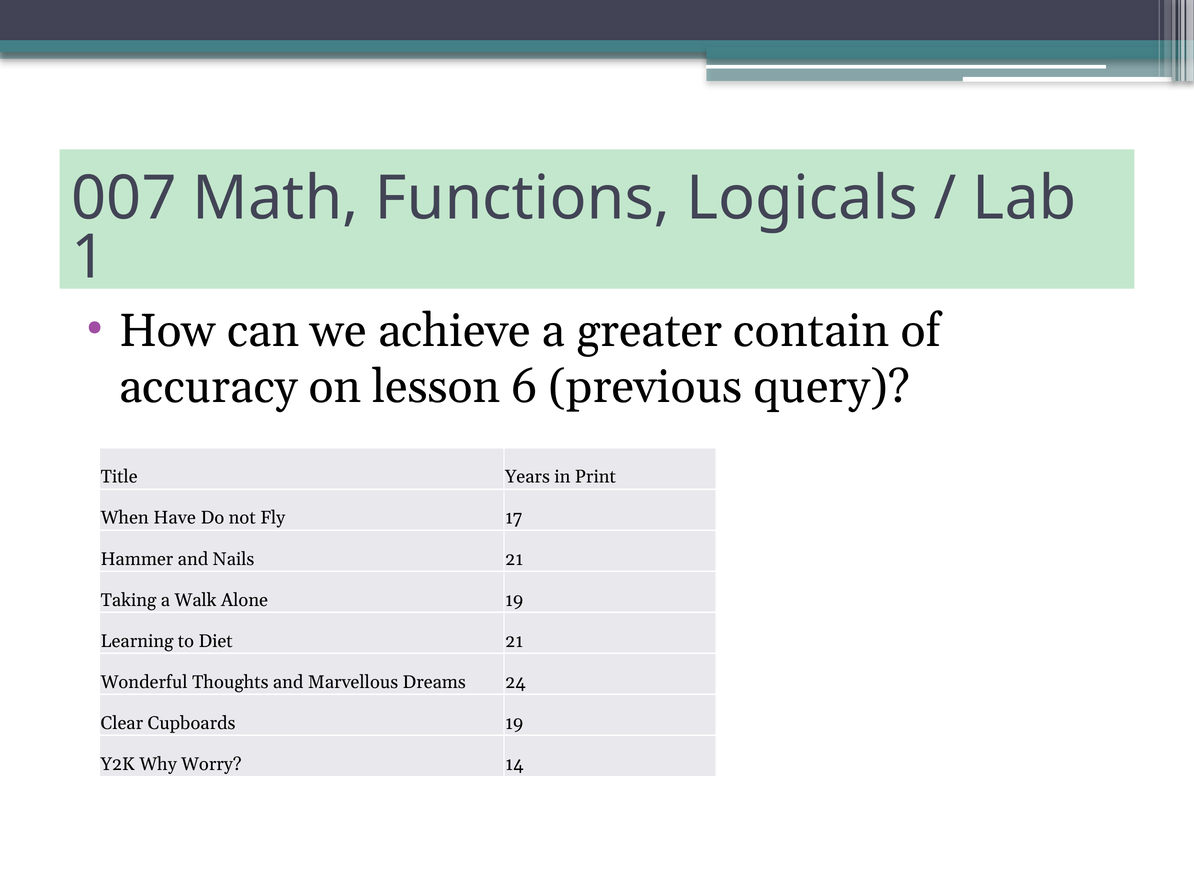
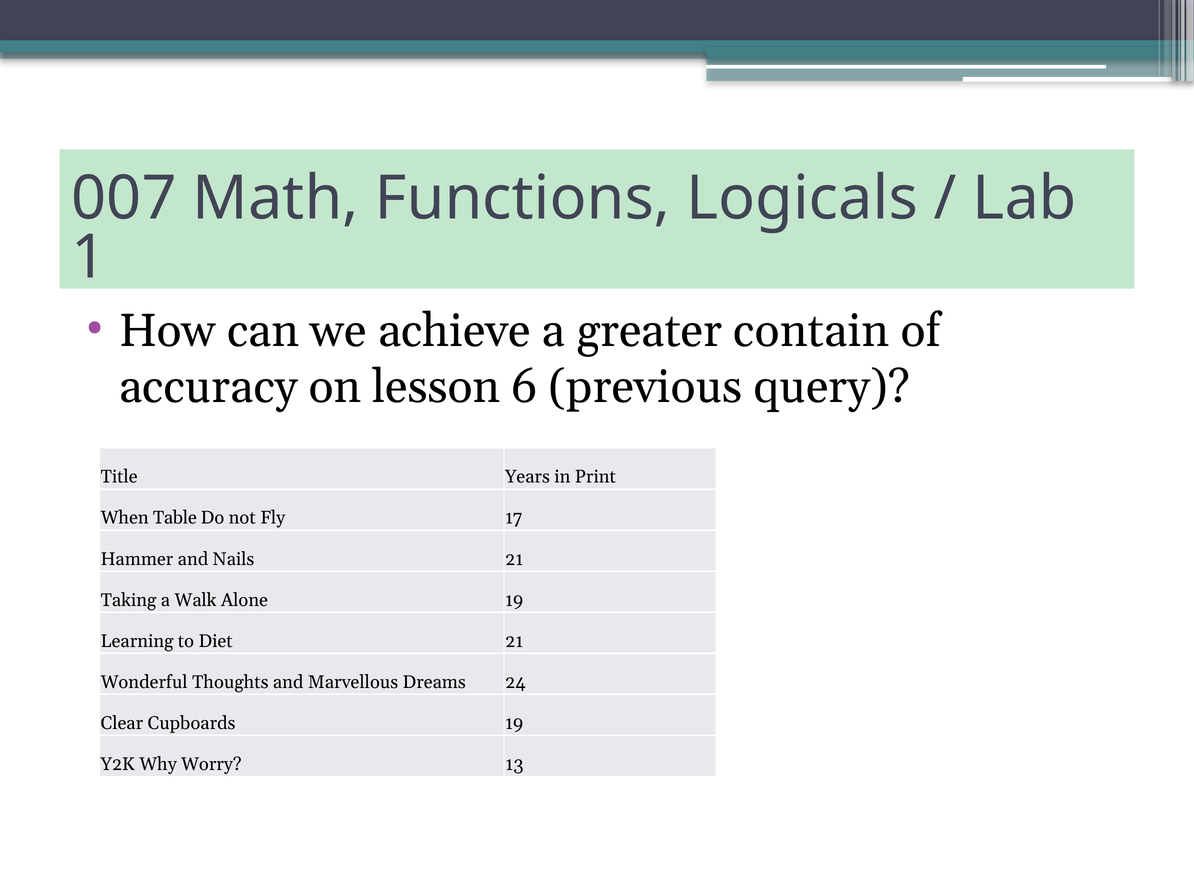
Have: Have -> Table
14: 14 -> 13
